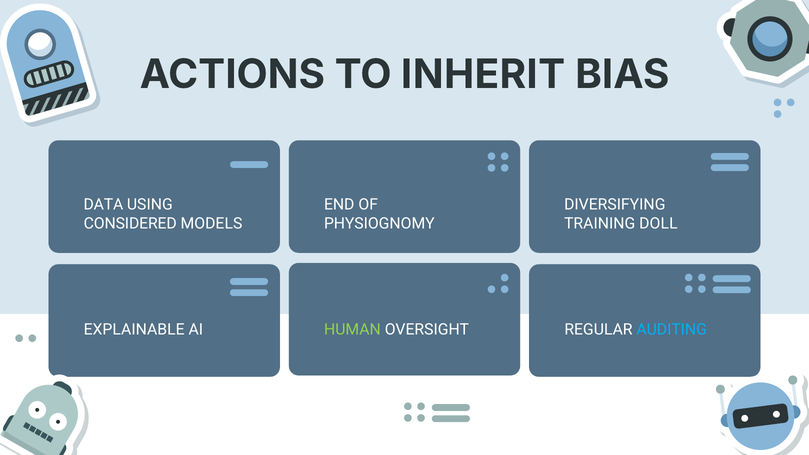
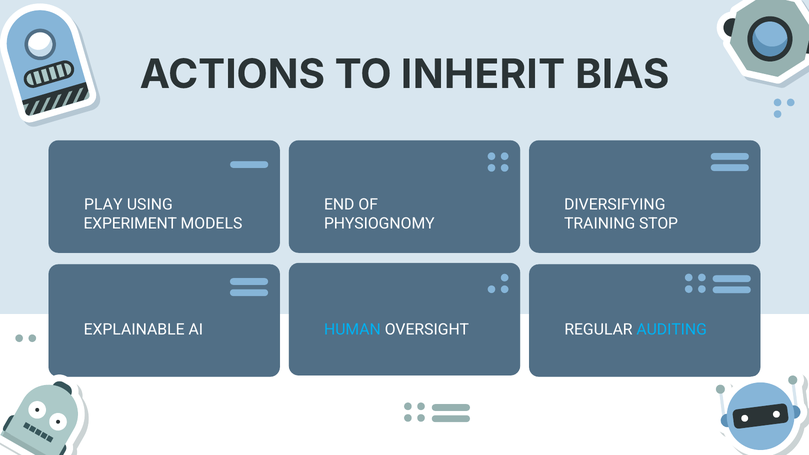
DATA: DATA -> PLAY
CONSIDERED: CONSIDERED -> EXPERIMENT
DOLL: DOLL -> STOP
HUMAN colour: light green -> light blue
